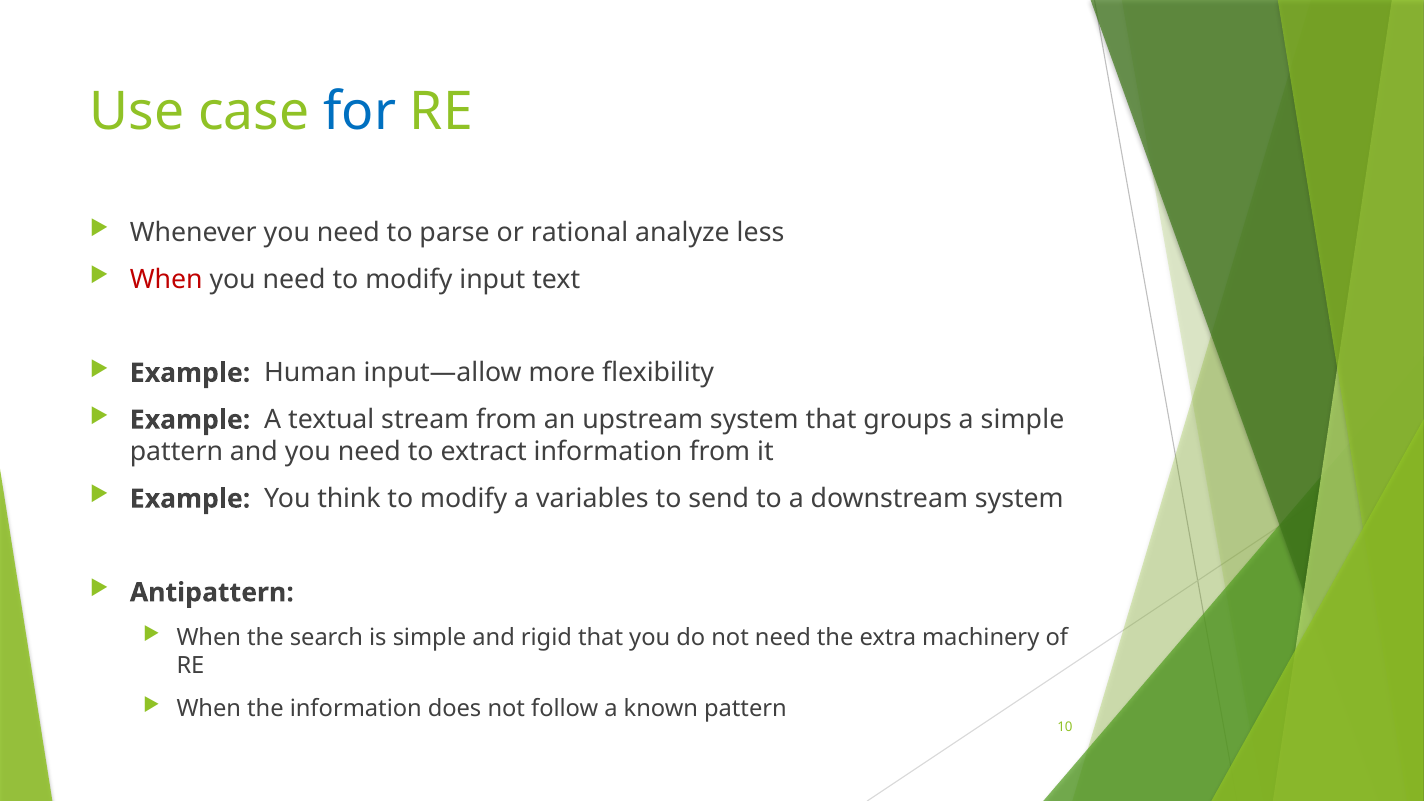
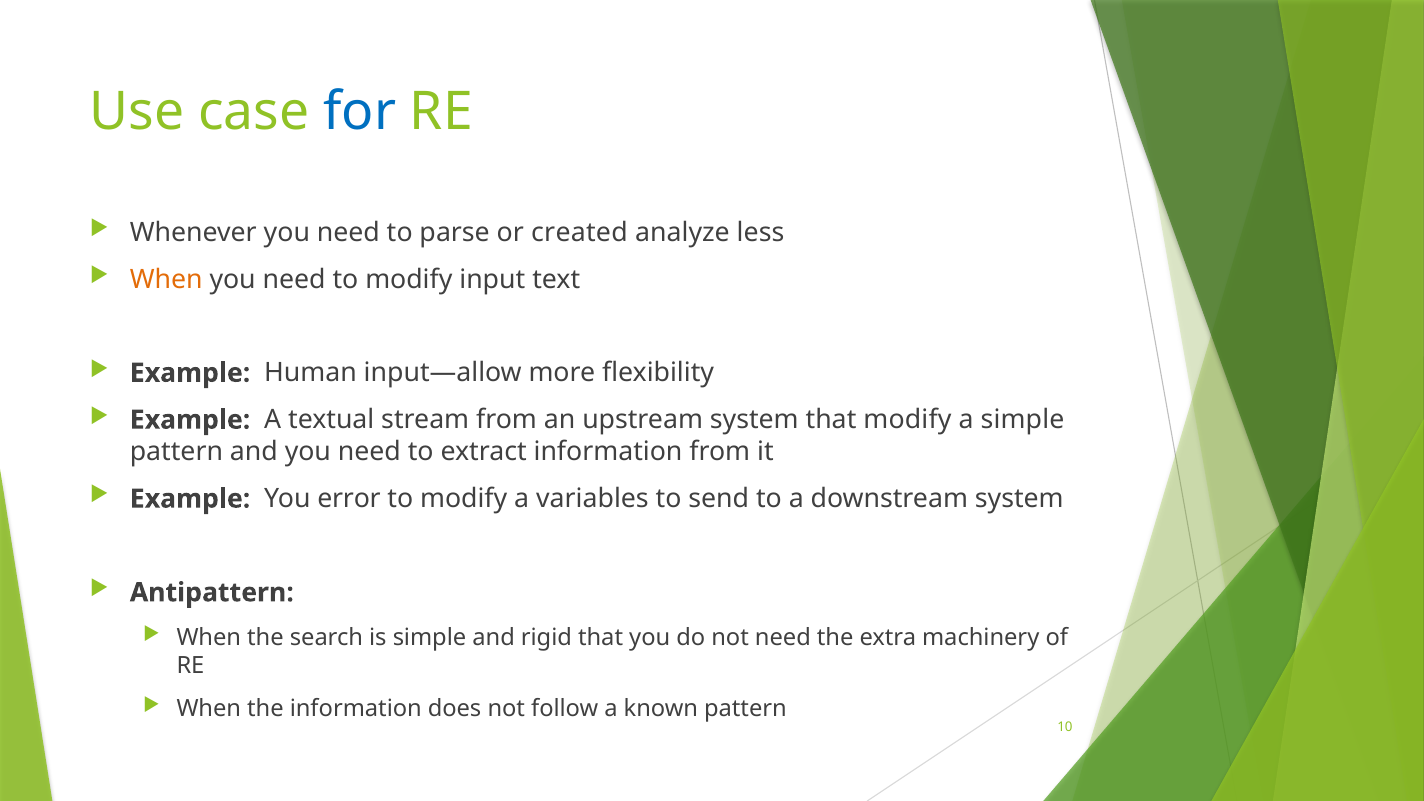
rational: rational -> created
When at (166, 279) colour: red -> orange
that groups: groups -> modify
think: think -> error
